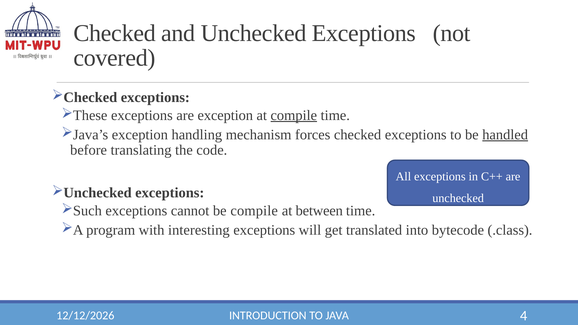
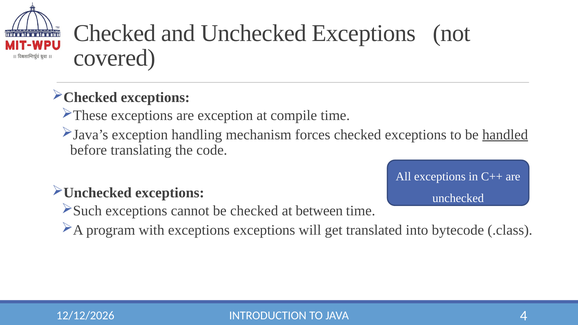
compile at (294, 115) underline: present -> none
be compile: compile -> checked
with interesting: interesting -> exceptions
